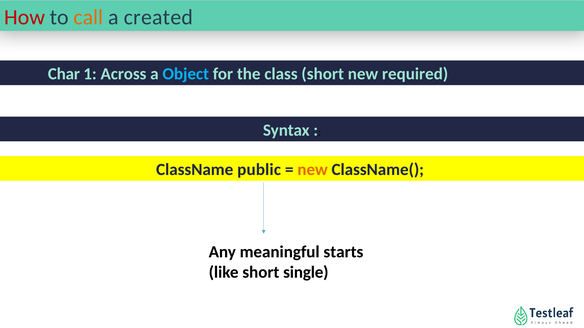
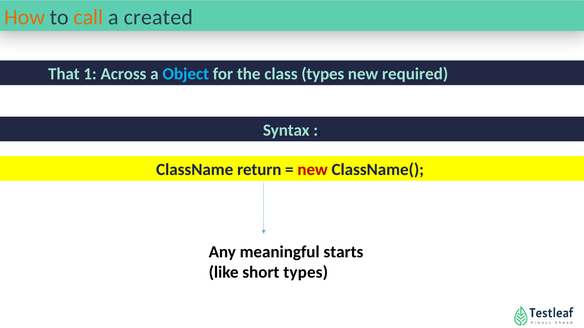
How colour: red -> orange
Char: Char -> That
class short: short -> types
public: public -> return
new at (313, 170) colour: orange -> red
short single: single -> types
